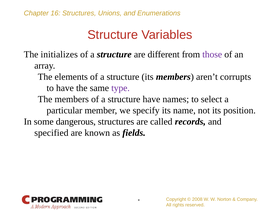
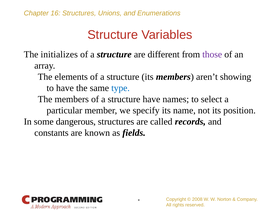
corrupts: corrupts -> showing
type colour: purple -> blue
specified: specified -> constants
